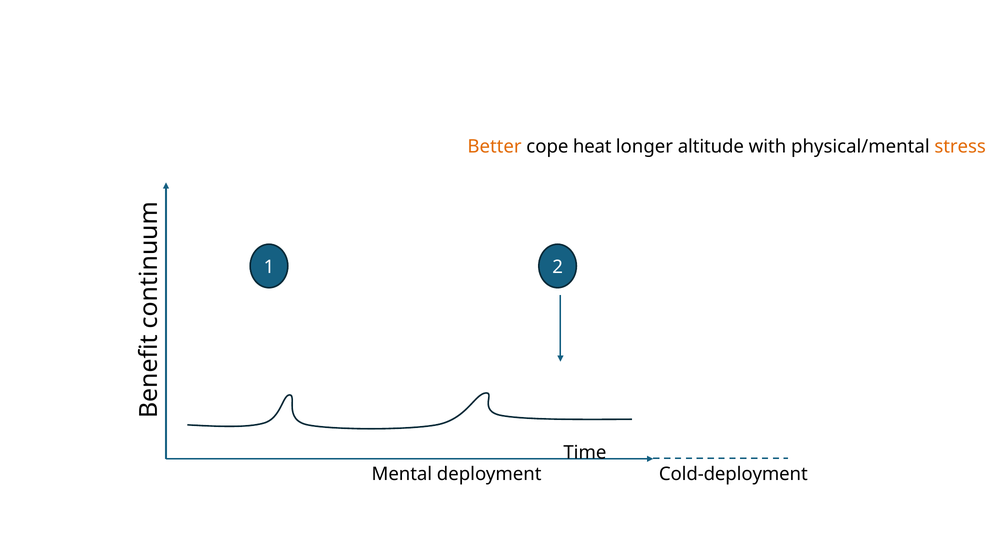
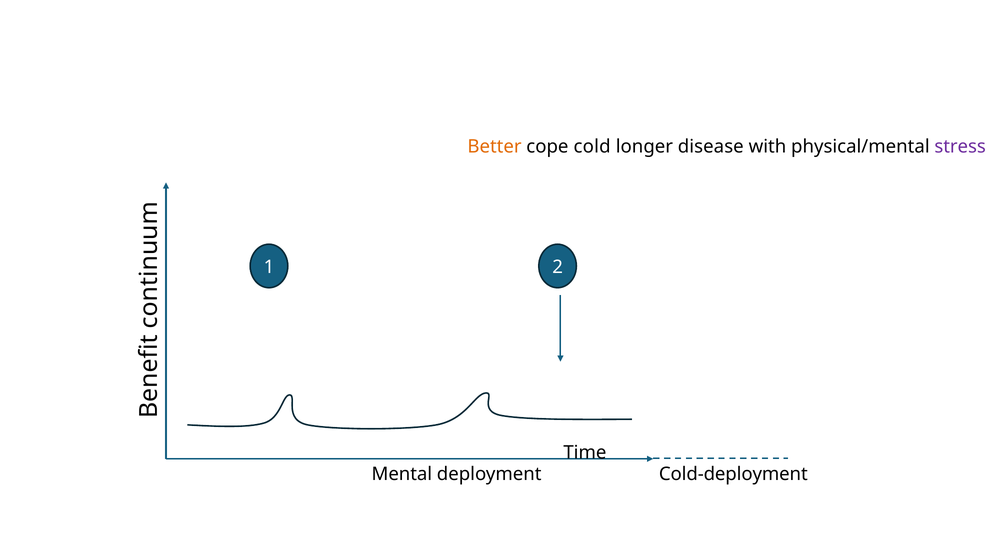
heat: heat -> cold
altitude: altitude -> disease
stress colour: orange -> purple
